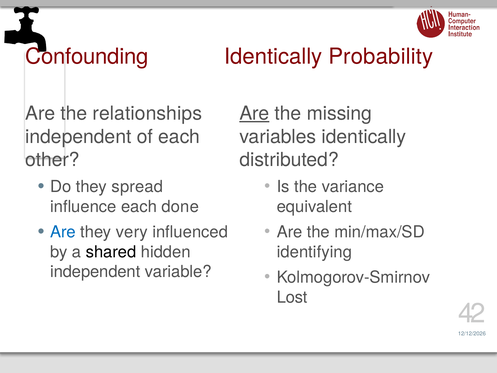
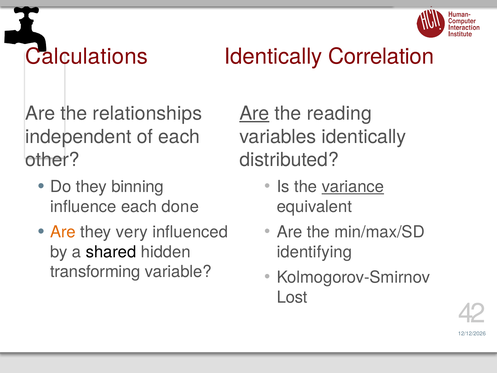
Confounding: Confounding -> Calculations
Probability: Probability -> Correlation
missing: missing -> reading
spread: spread -> binning
variance underline: none -> present
Are at (63, 232) colour: blue -> orange
independent at (95, 272): independent -> transforming
